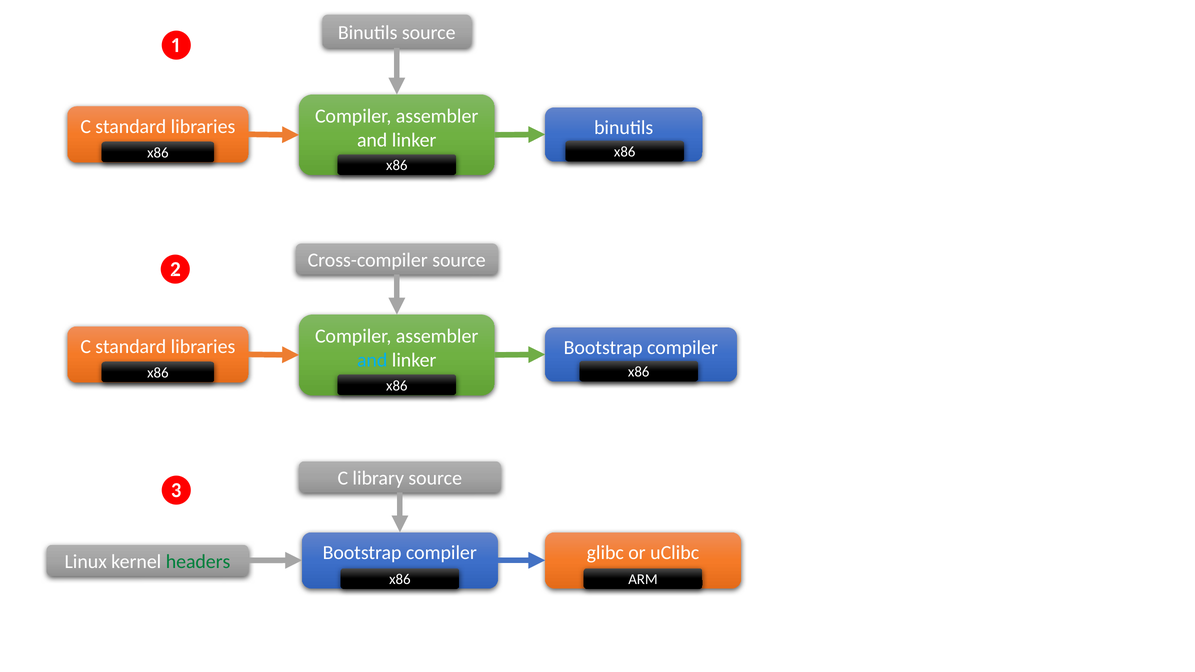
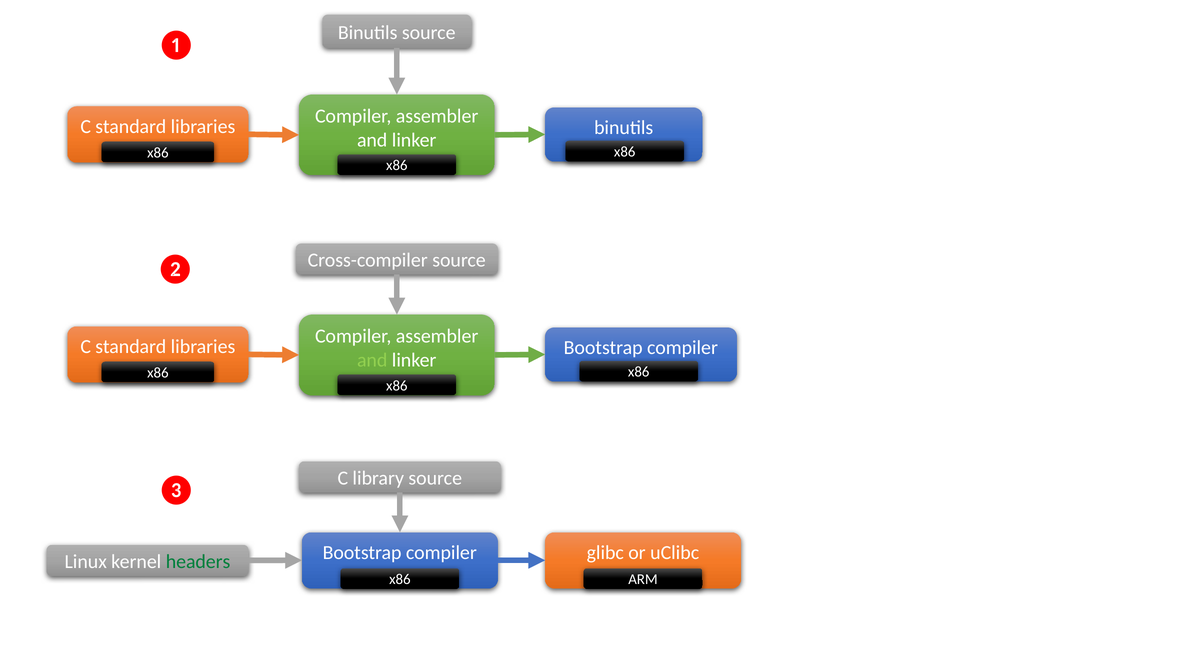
and at (372, 360) colour: light blue -> light green
